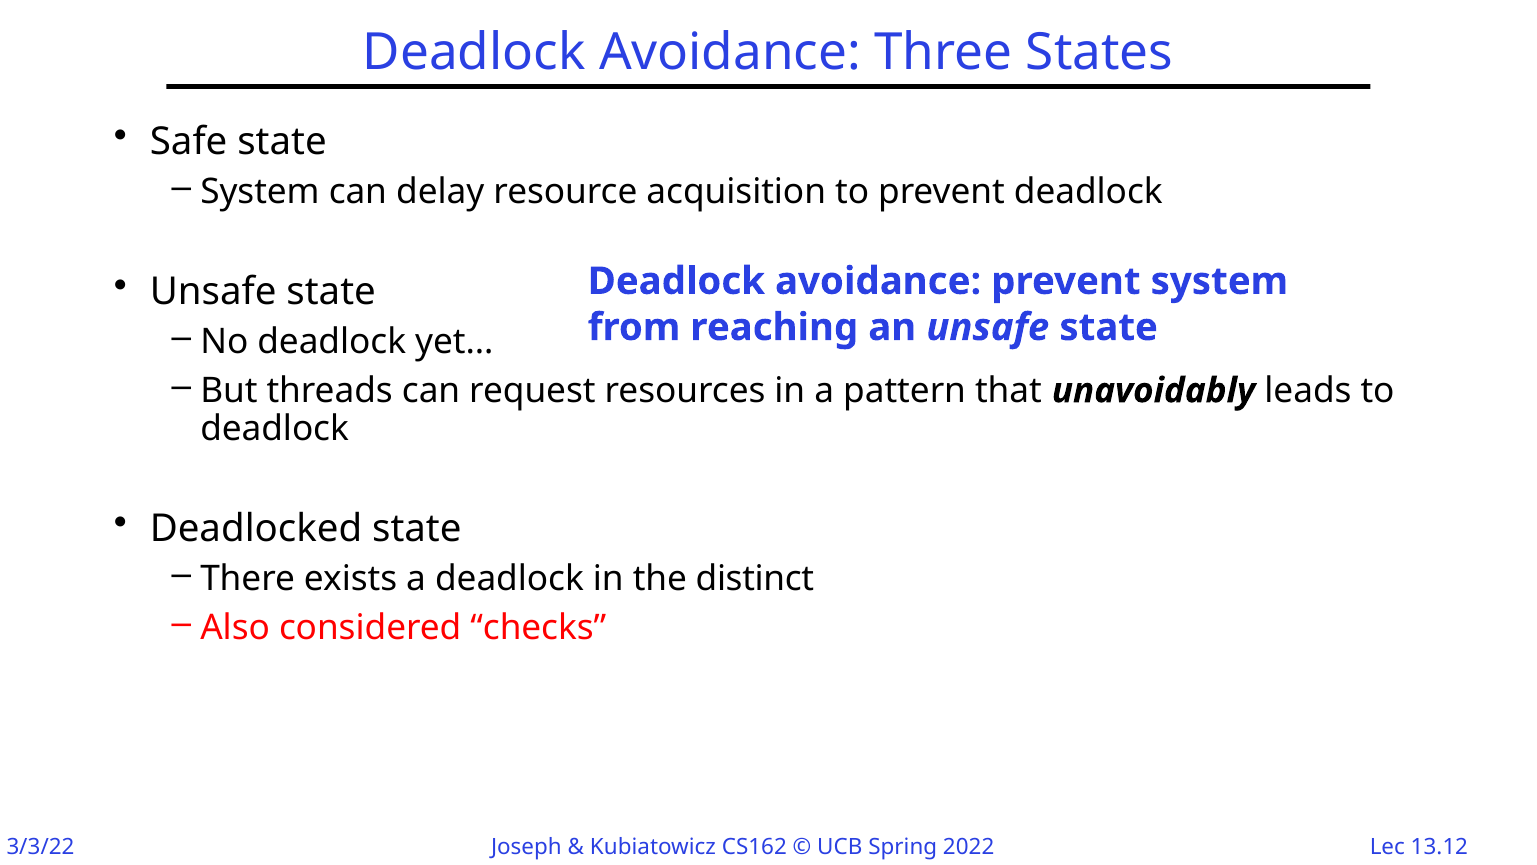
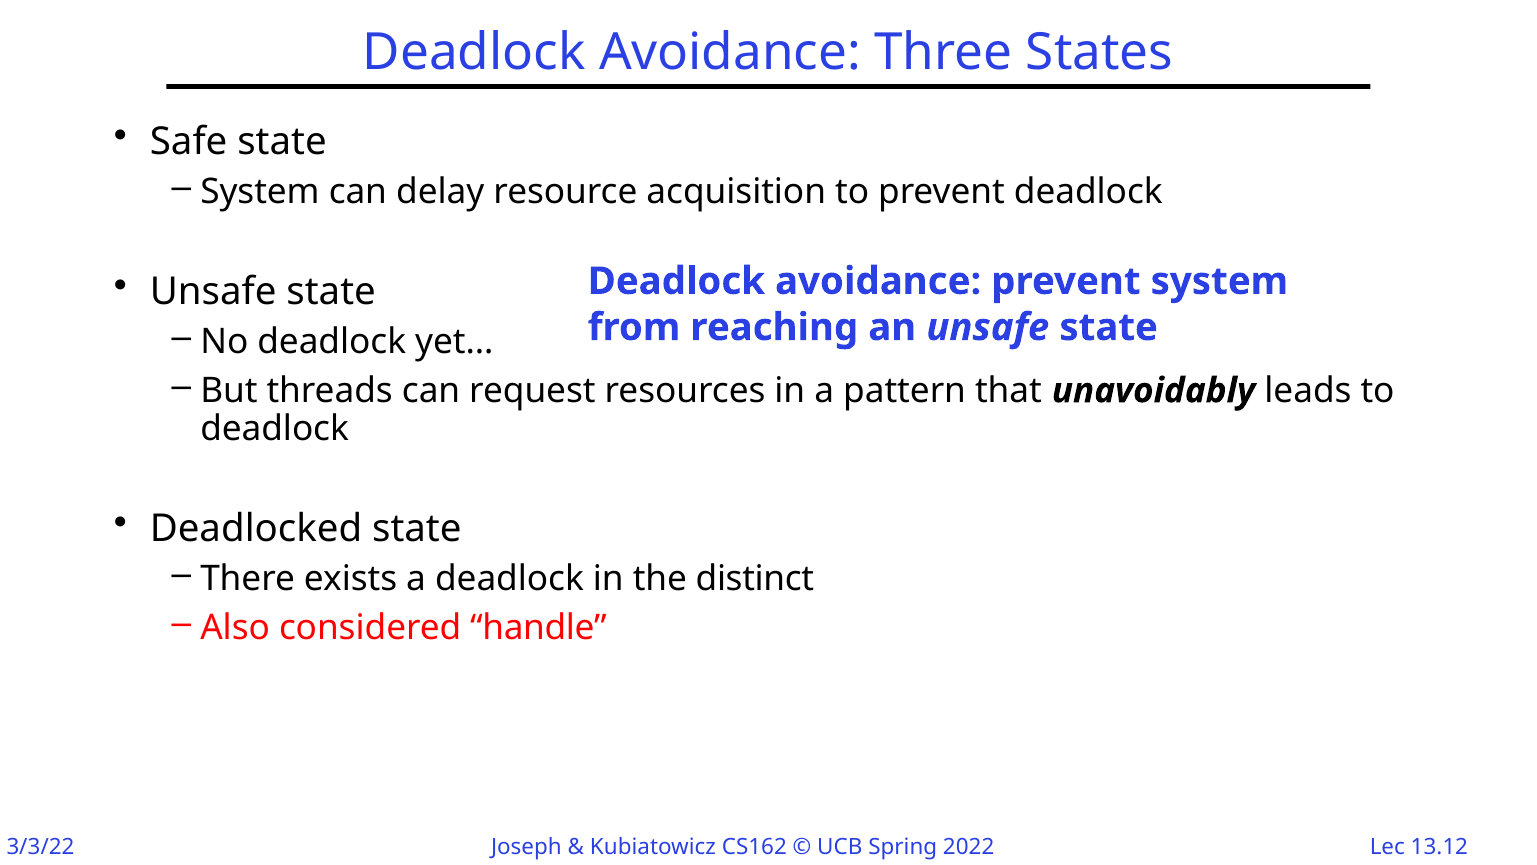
checks: checks -> handle
